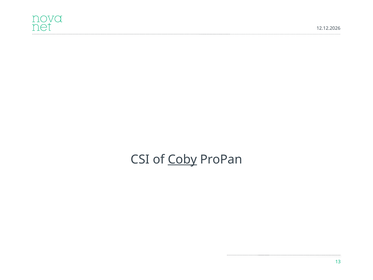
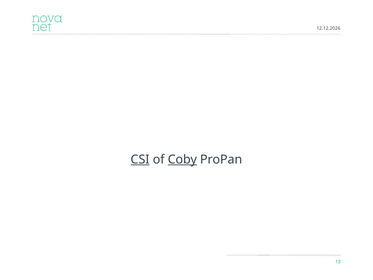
CSI underline: none -> present
